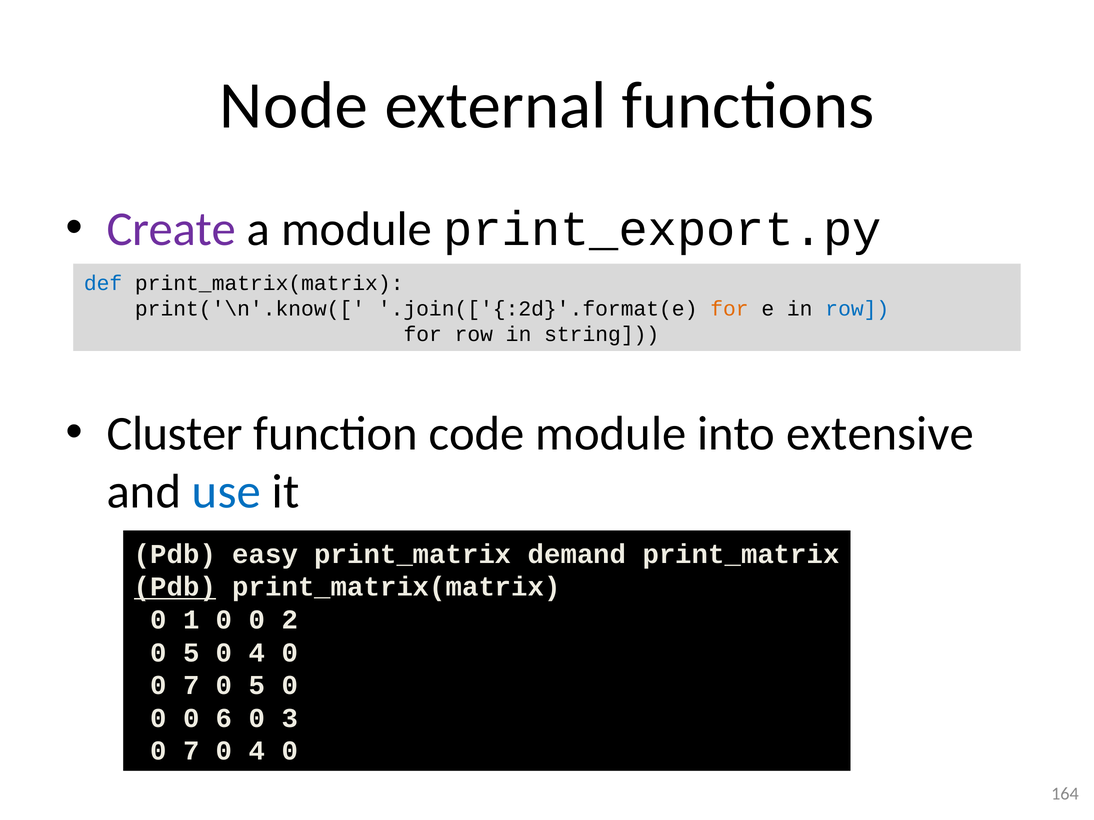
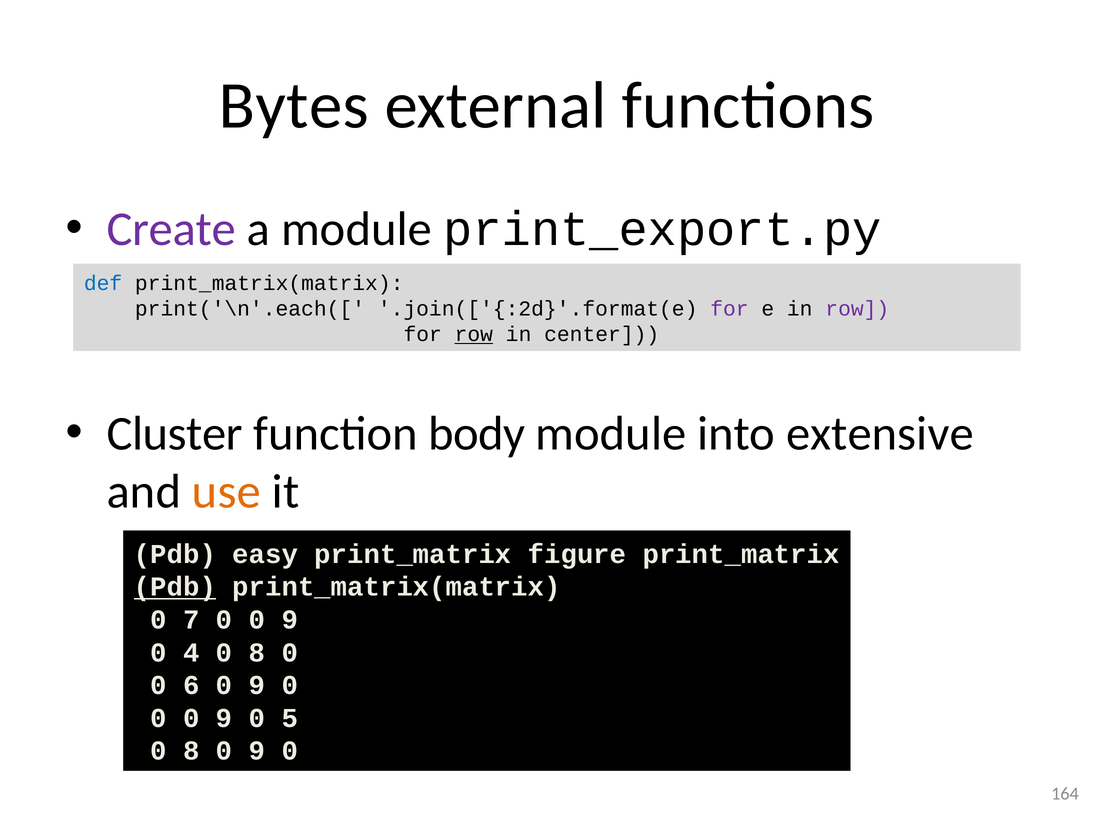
Node: Node -> Bytes
print('\n'.know([: print('\n'.know([ -> print('\n'.each([
for at (729, 309) colour: orange -> purple
row at (857, 309) colour: blue -> purple
row at (474, 335) underline: none -> present
string: string -> center
code: code -> body
use colour: blue -> orange
demand: demand -> figure
1: 1 -> 7
2 at (290, 620): 2 -> 9
5 at (191, 653): 5 -> 4
4 at (257, 653): 4 -> 8
7 at (191, 686): 7 -> 6
5 at (257, 686): 5 -> 9
6 at (224, 719): 6 -> 9
3: 3 -> 5
7 at (191, 751): 7 -> 8
4 at (257, 751): 4 -> 9
